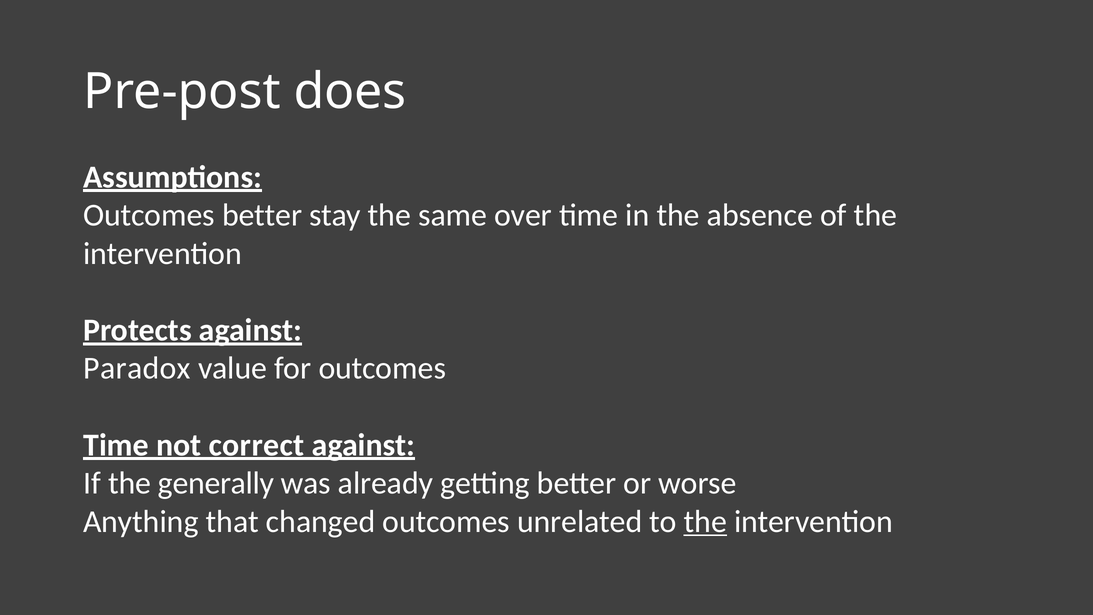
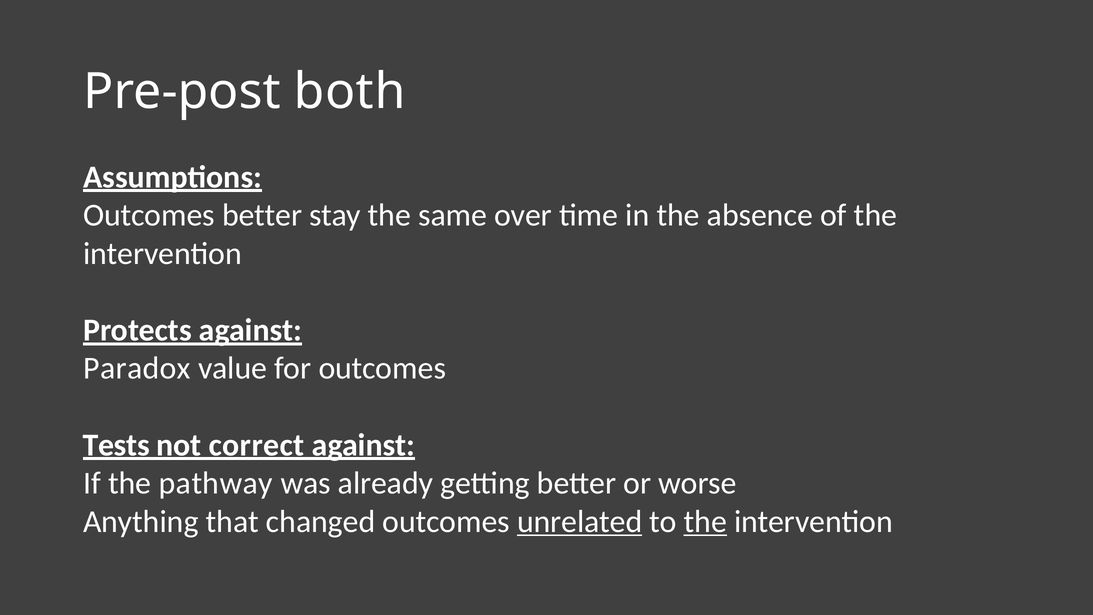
does: does -> both
Time at (116, 445): Time -> Tests
generally: generally -> pathway
unrelated underline: none -> present
